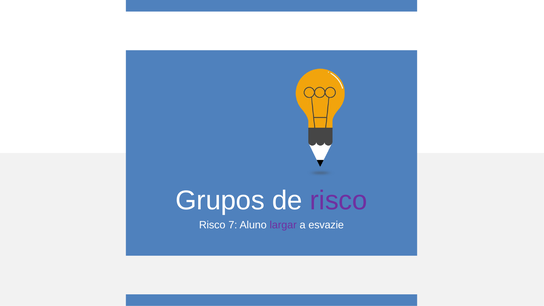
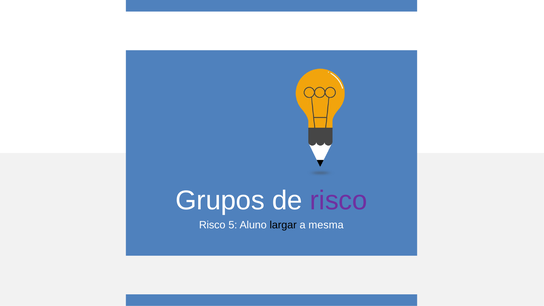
7: 7 -> 5
largar colour: purple -> black
esvazie: esvazie -> mesma
